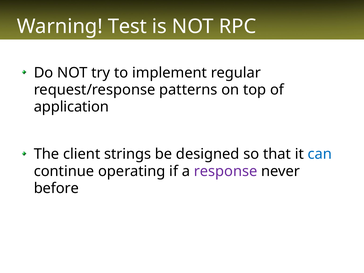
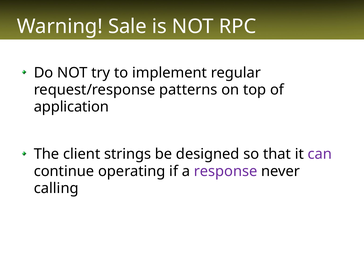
Test: Test -> Sale
can colour: blue -> purple
before: before -> calling
